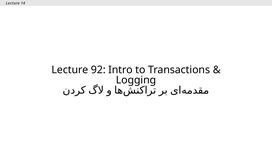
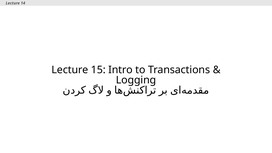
92: 92 -> 15
